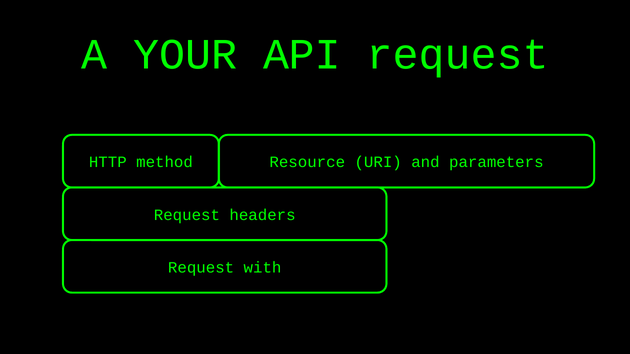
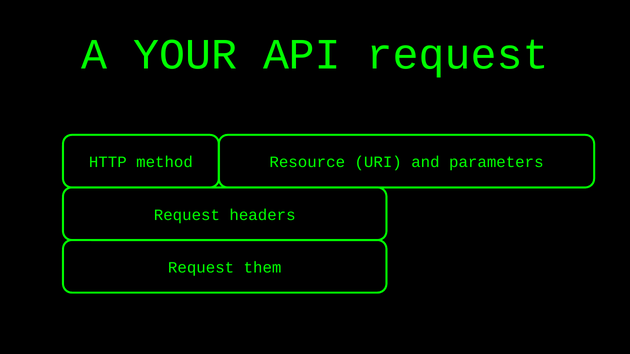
with: with -> them
